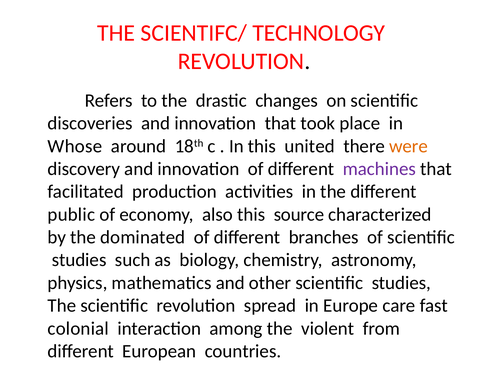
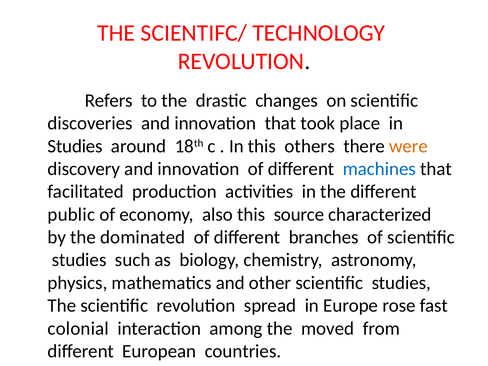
Whose at (75, 146): Whose -> Studies
united: united -> others
machines colour: purple -> blue
care: care -> rose
violent: violent -> moved
